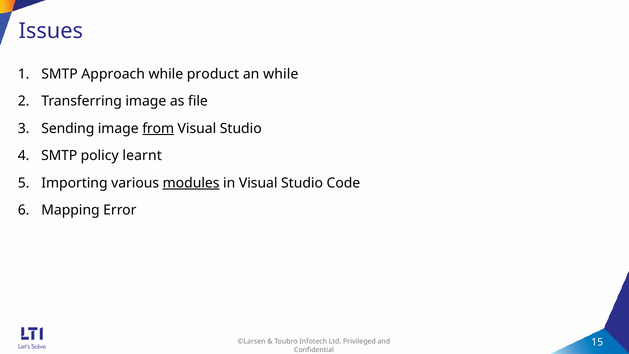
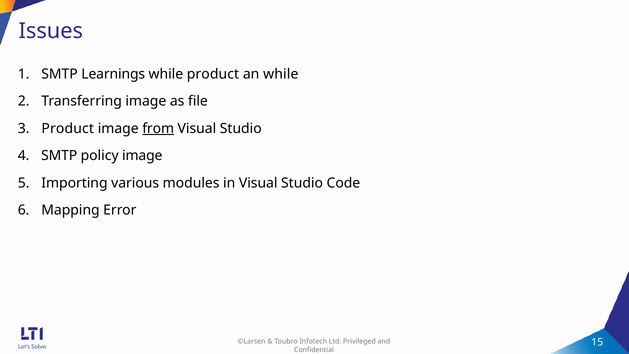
Approach: Approach -> Learnings
Sending at (68, 129): Sending -> Product
policy learnt: learnt -> image
modules underline: present -> none
